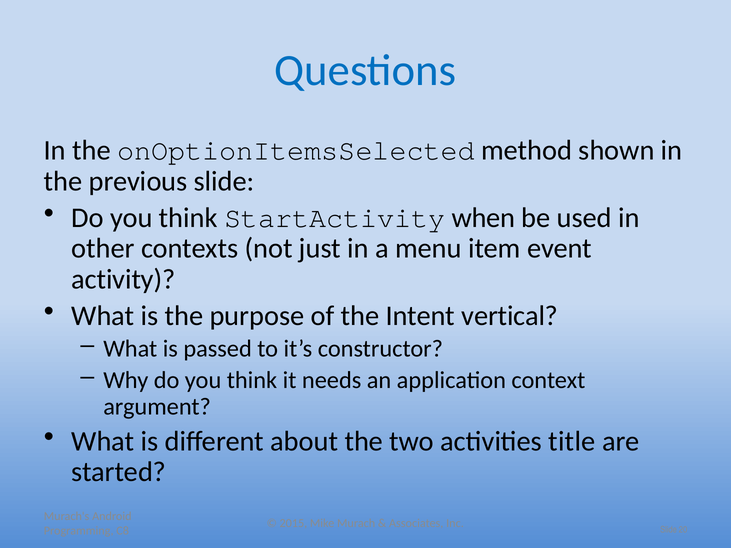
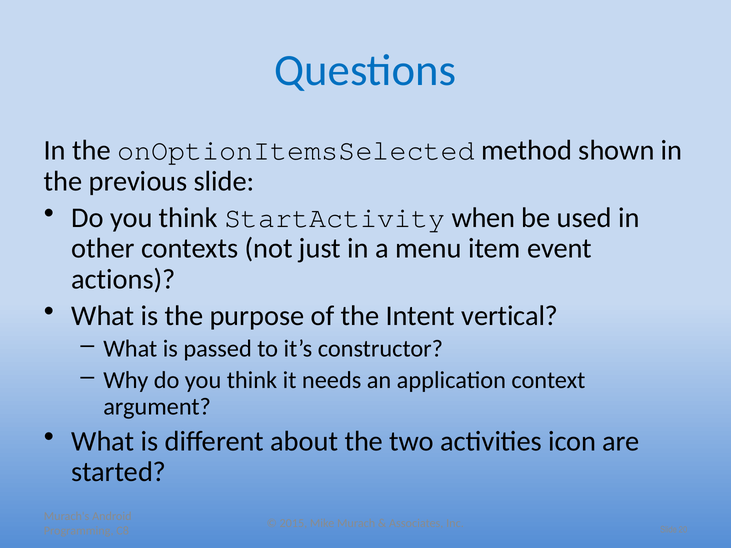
activity: activity -> actions
title: title -> icon
